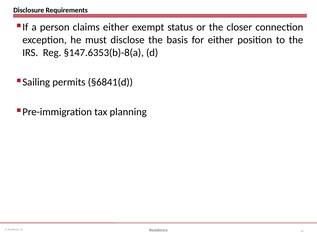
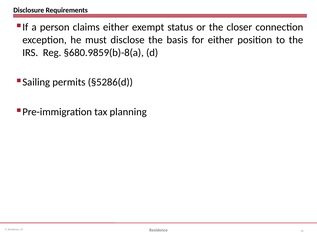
§147.6353(b)-8(a: §147.6353(b)-8(a -> §680.9859(b)-8(a
§6841(d: §6841(d -> §5286(d
